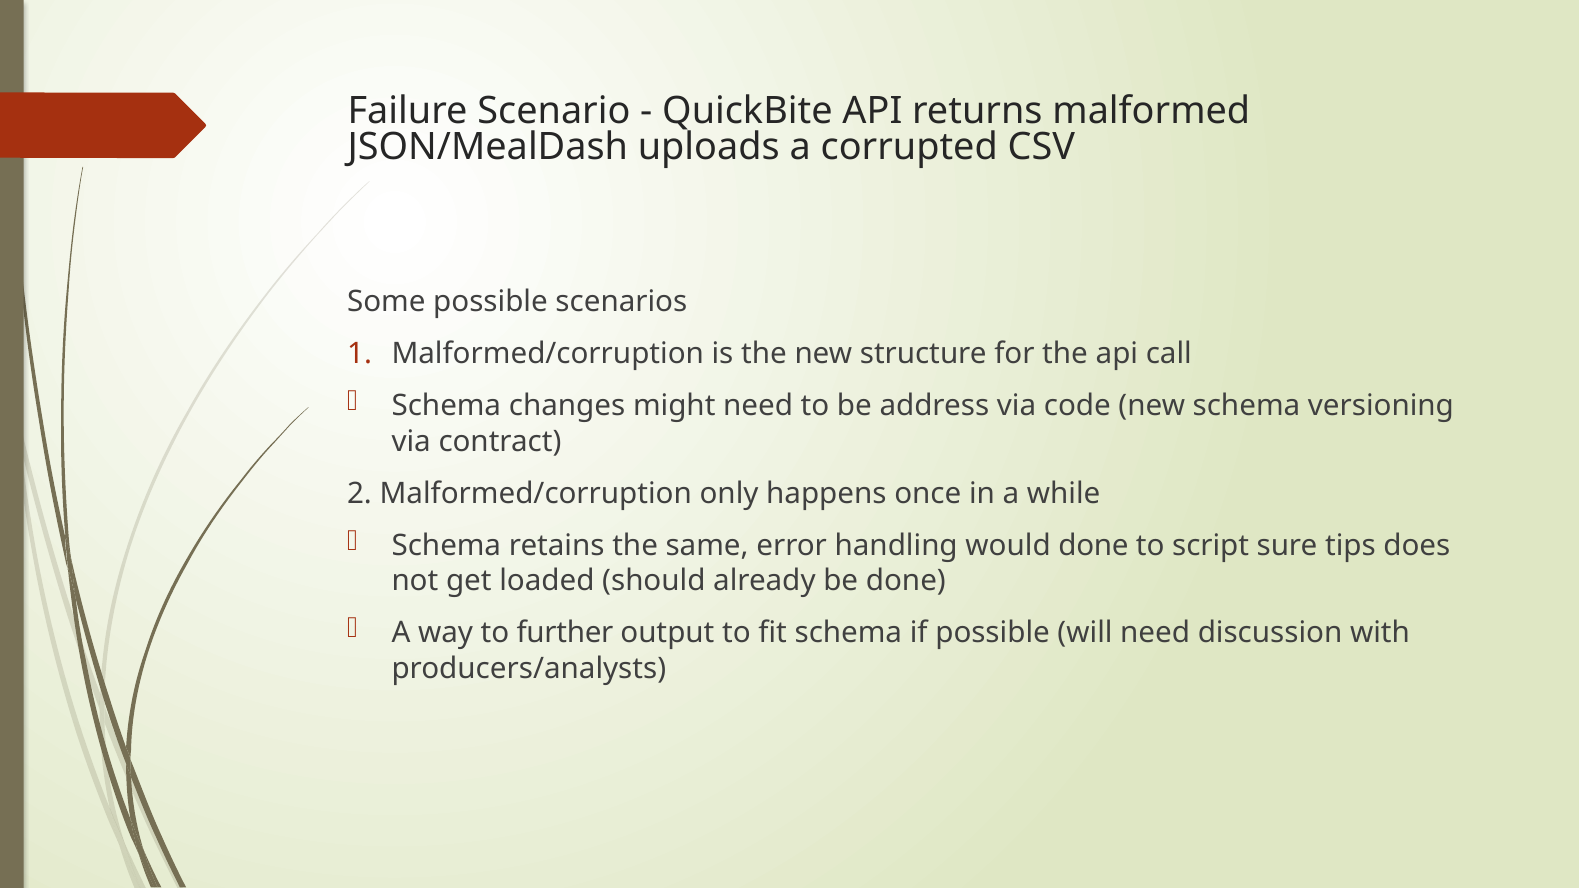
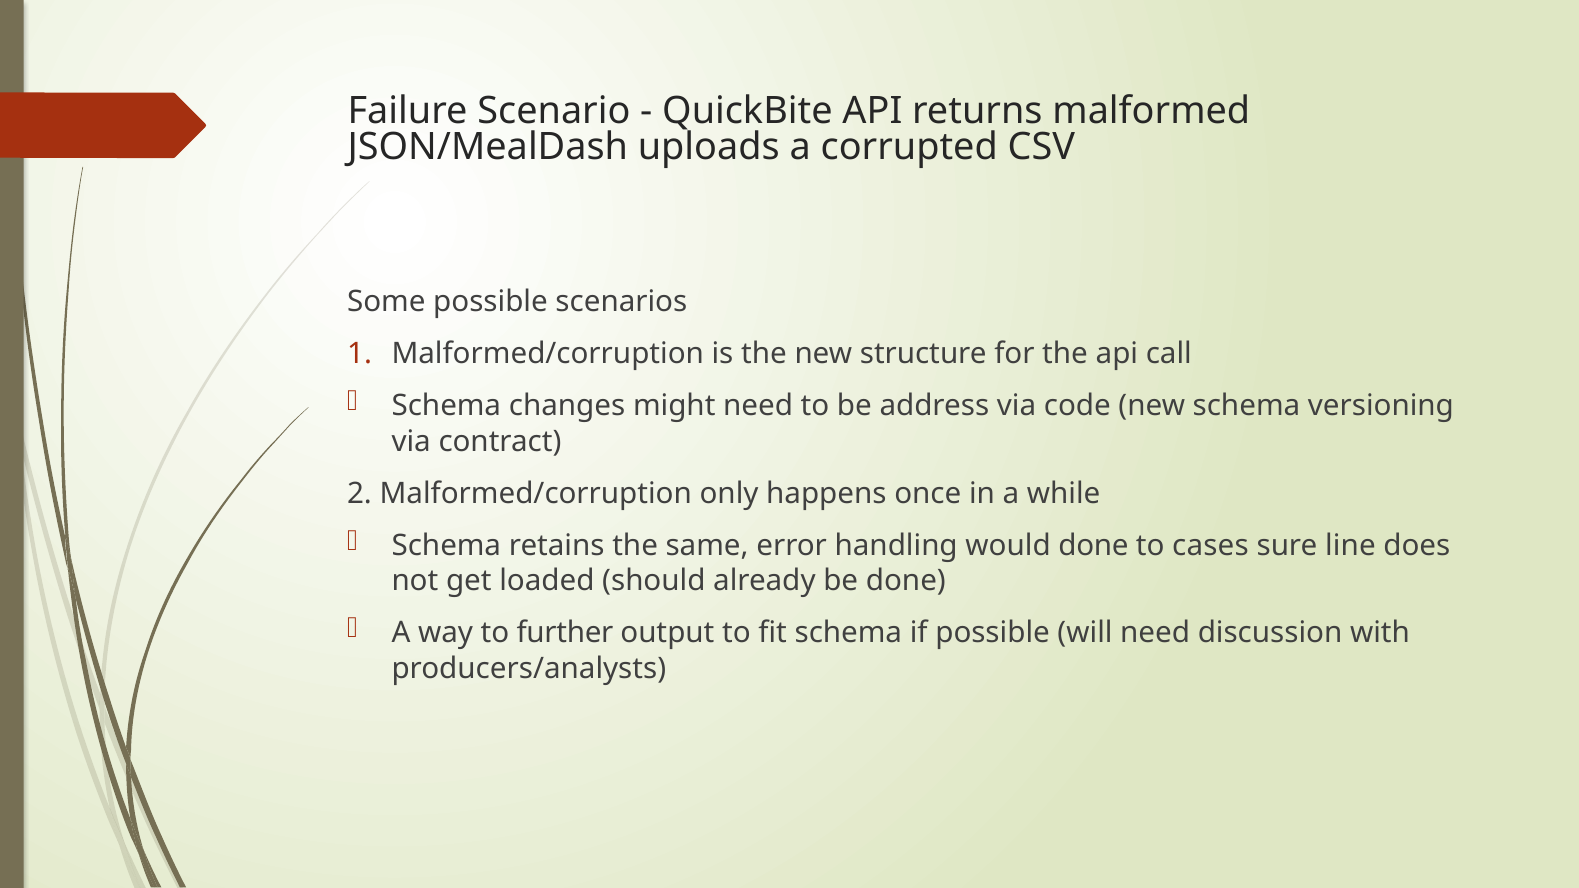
script: script -> cases
tips: tips -> line
